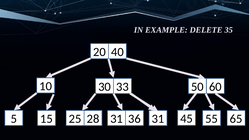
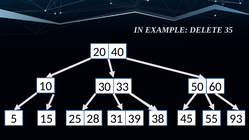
36: 36 -> 39
28 31: 31 -> 38
65: 65 -> 93
